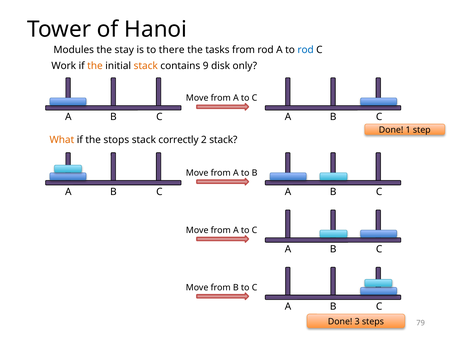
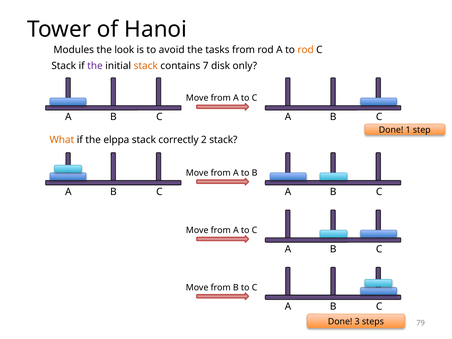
stay: stay -> look
there: there -> avoid
rod at (306, 50) colour: blue -> orange
Work at (64, 66): Work -> Stack
the at (95, 66) colour: orange -> purple
9: 9 -> 7
stops: stops -> elppa
